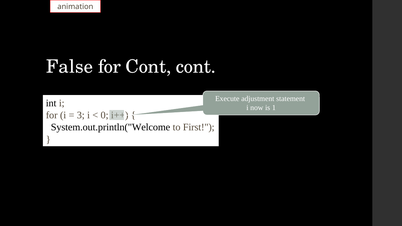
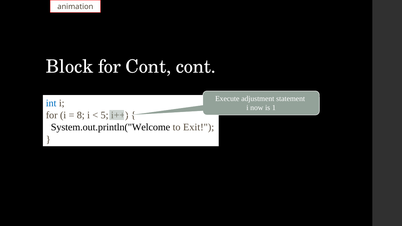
False: False -> Block
int colour: black -> blue
3: 3 -> 8
0: 0 -> 5
First: First -> Exit
